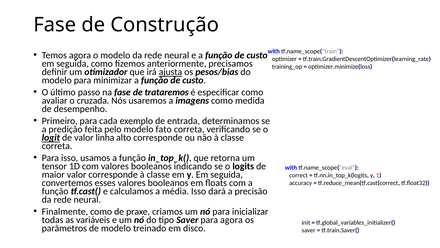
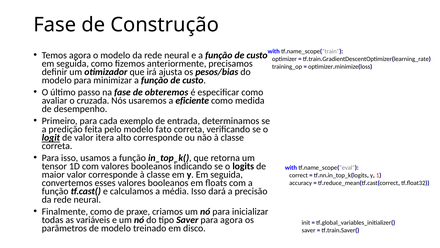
ajusta underline: present -> none
trataremos: trataremos -> obteremos
imagens: imagens -> eficiente
linha: linha -> itera
